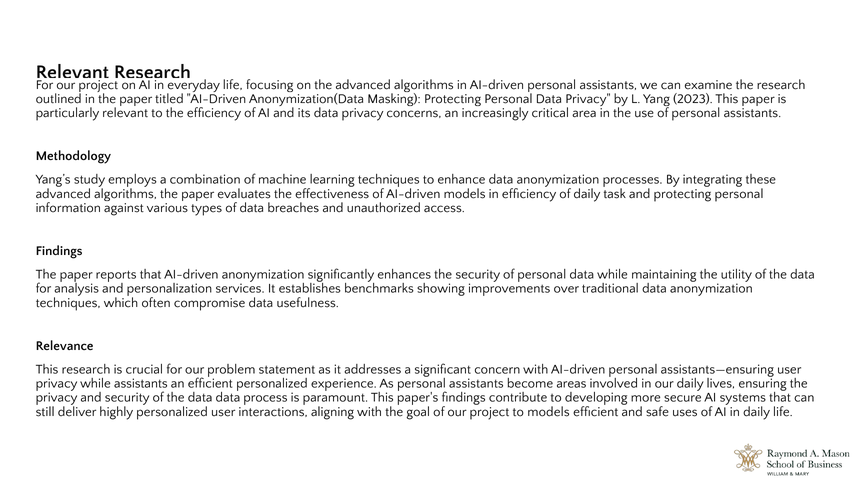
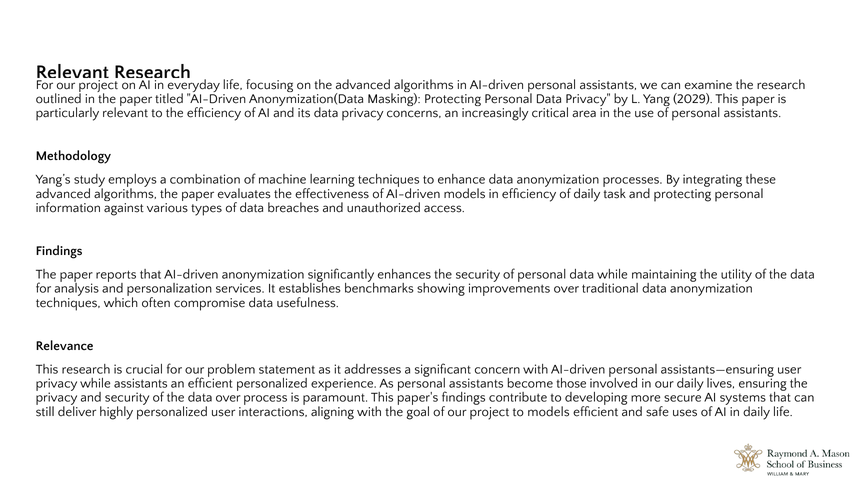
2023: 2023 -> 2029
areas: areas -> those
data data: data -> over
